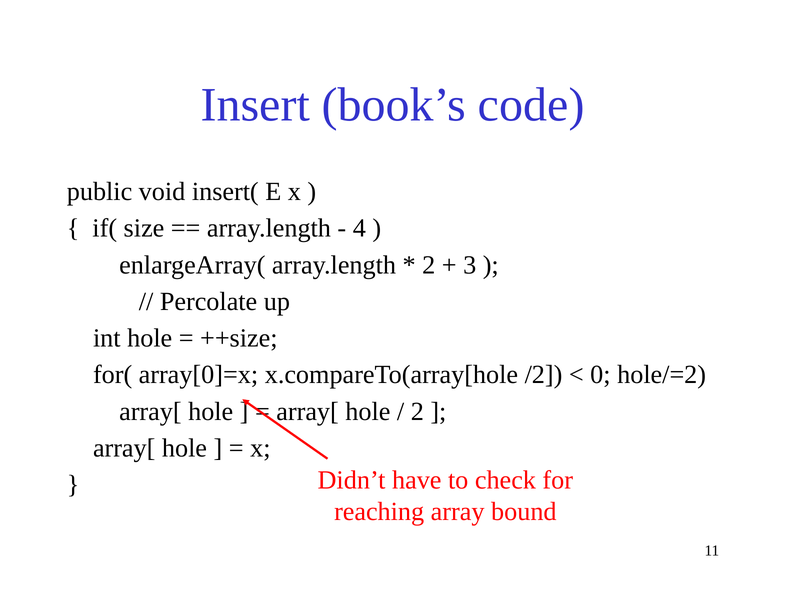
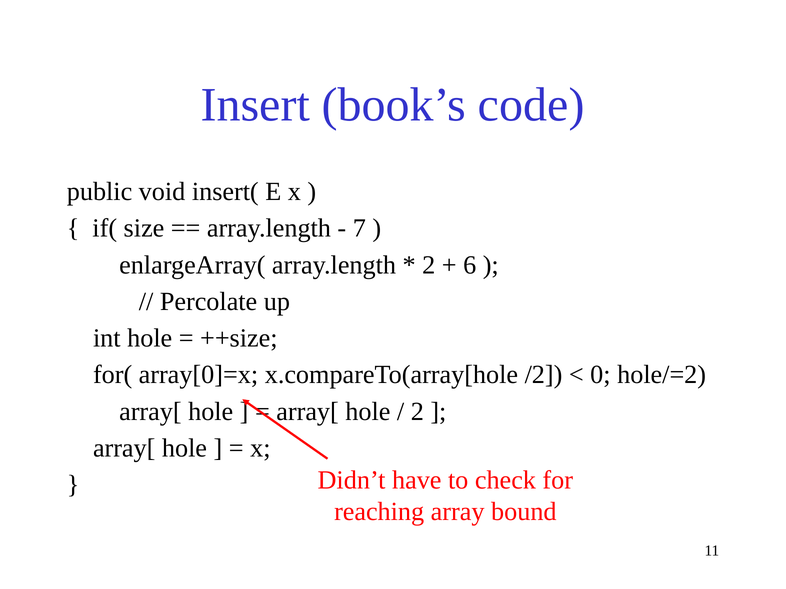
4: 4 -> 7
3: 3 -> 6
